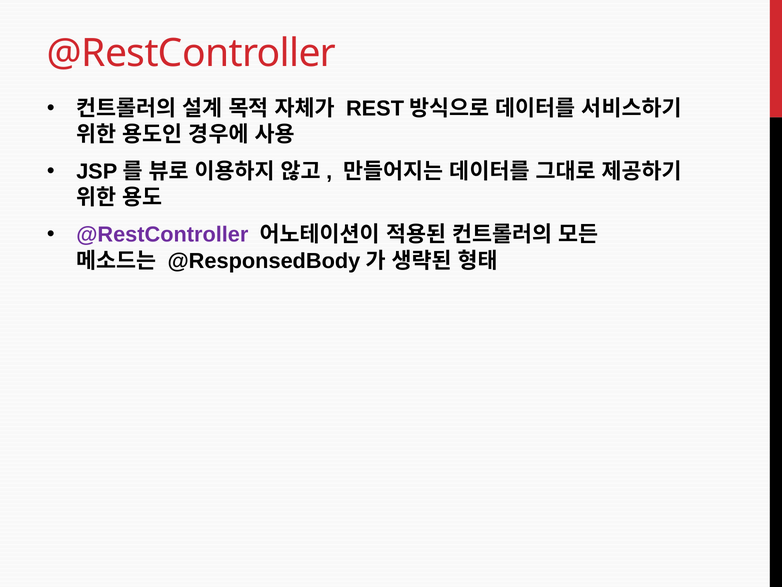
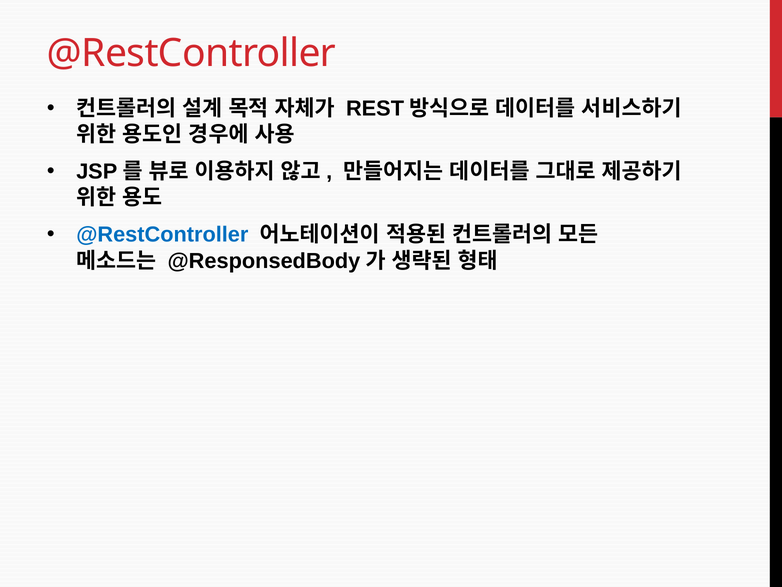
@RestController at (162, 235) colour: purple -> blue
